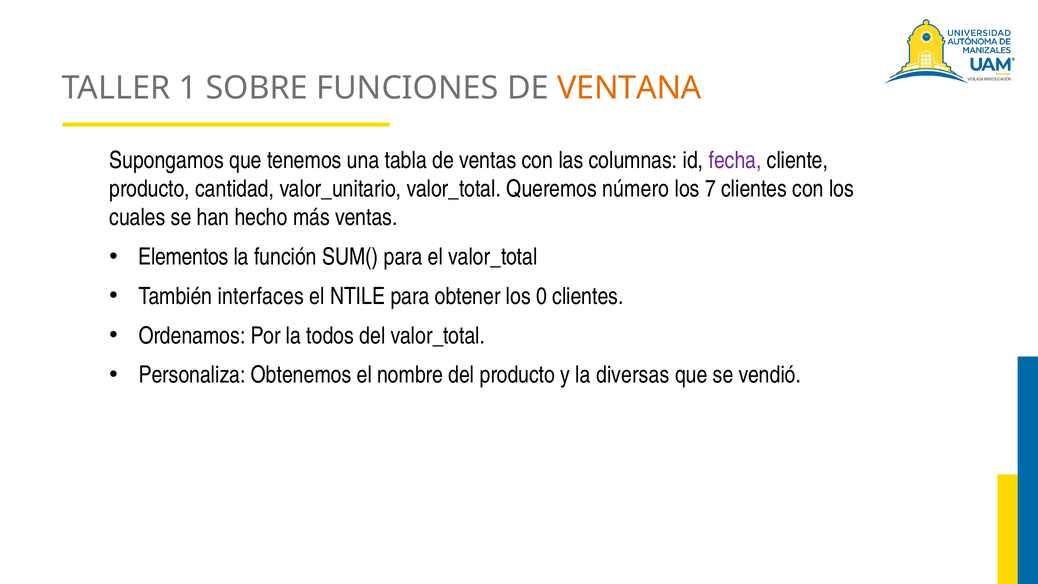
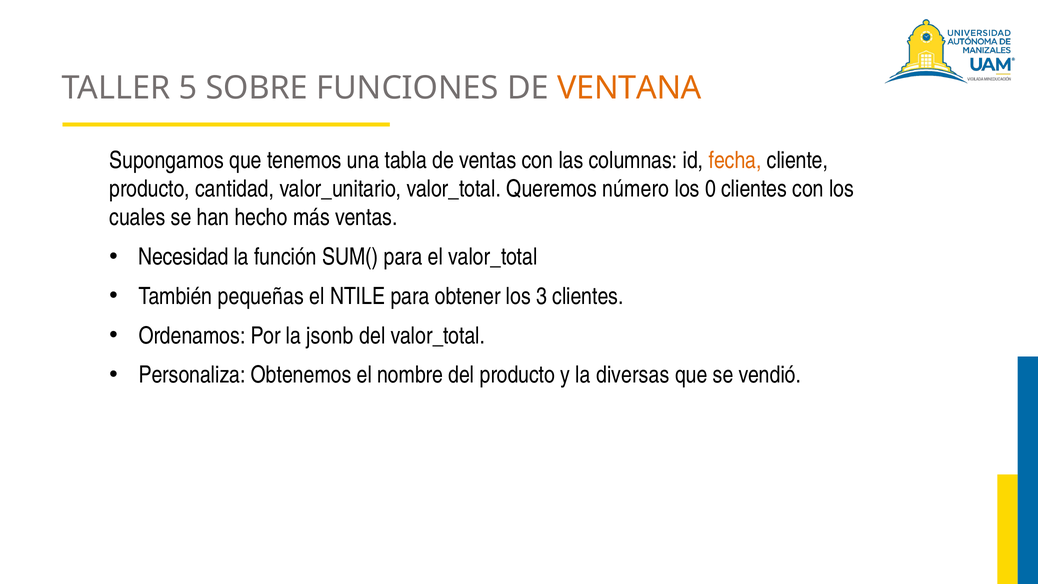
1: 1 -> 5
fecha colour: purple -> orange
7: 7 -> 0
Elementos: Elementos -> Necesidad
interfaces: interfaces -> pequeñas
0: 0 -> 3
todos: todos -> jsonb
